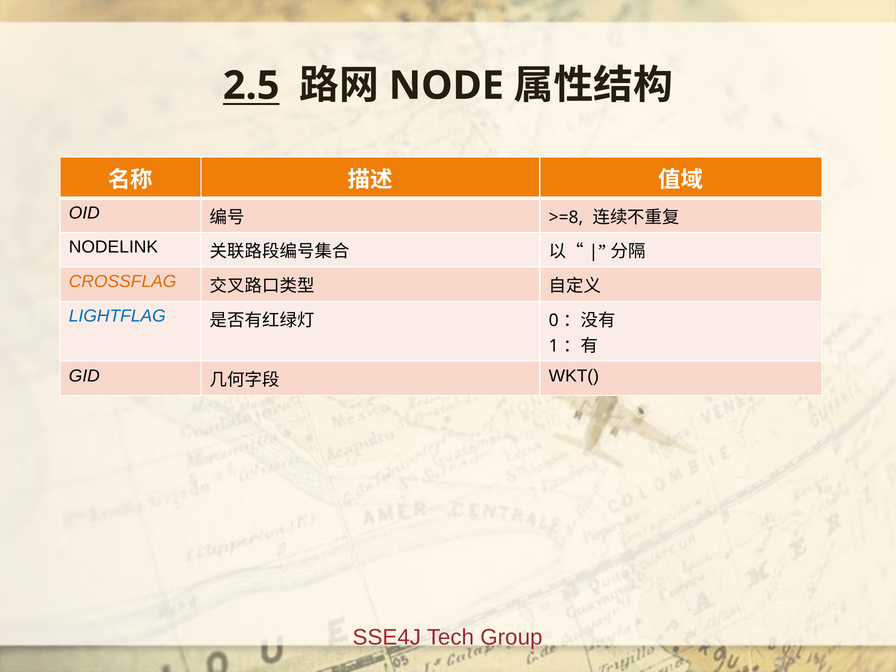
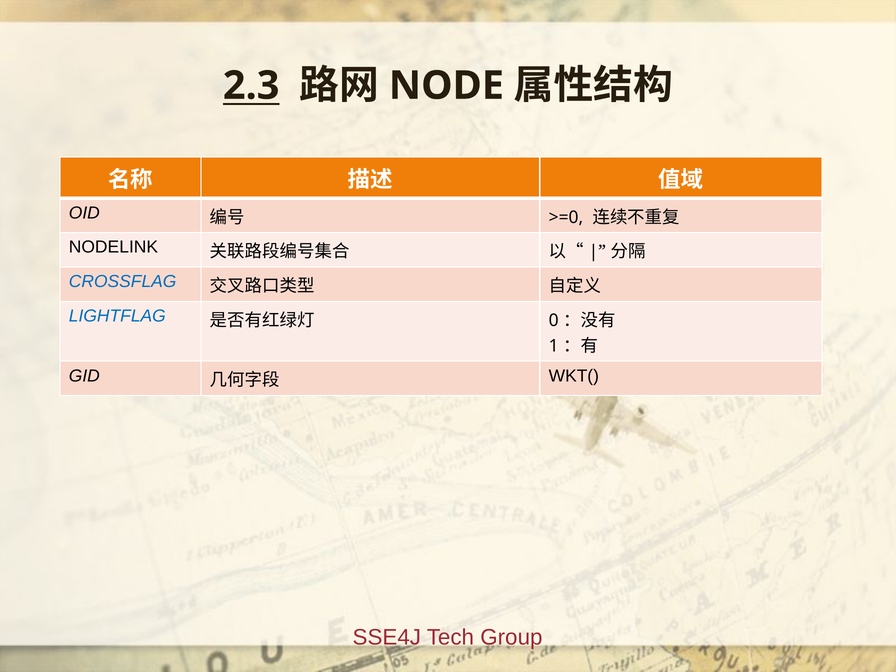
2.5: 2.5 -> 2.3
>=8: >=8 -> >=0
CROSSFLAG colour: orange -> blue
